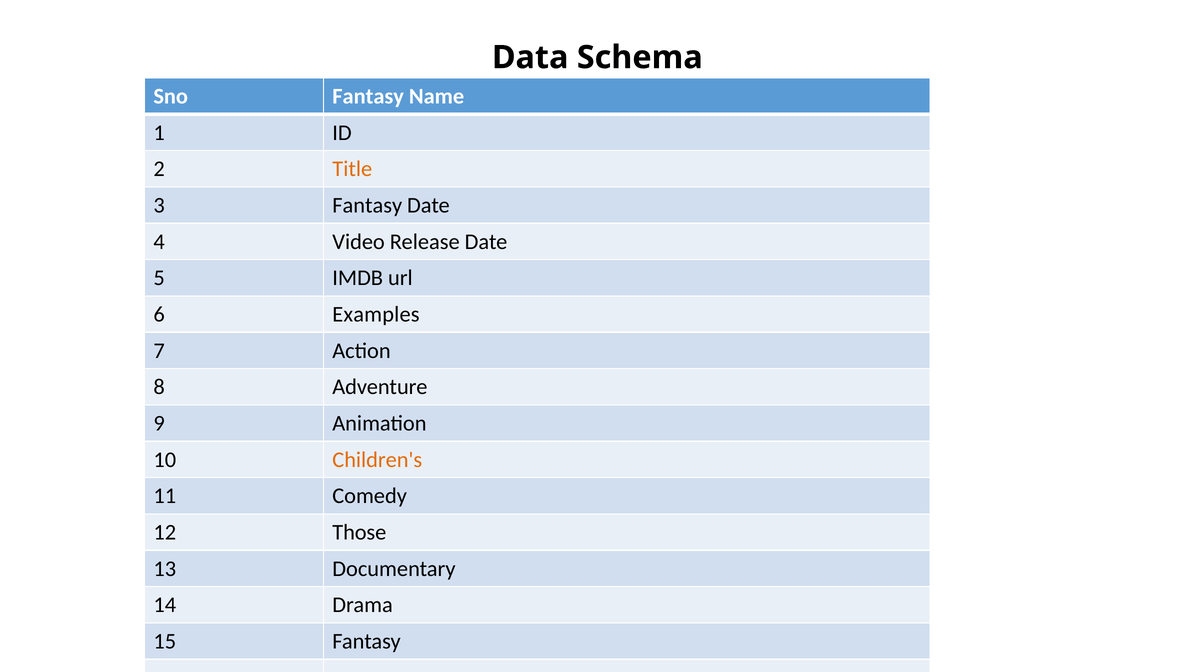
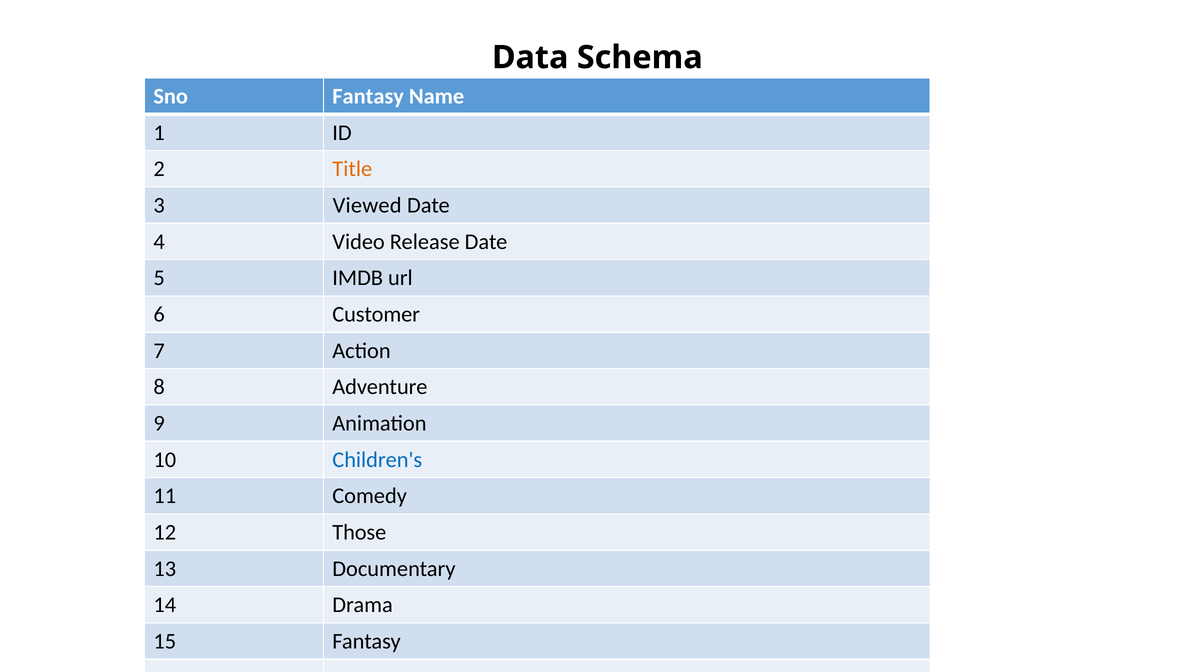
3 Fantasy: Fantasy -> Viewed
Examples: Examples -> Customer
Children's colour: orange -> blue
